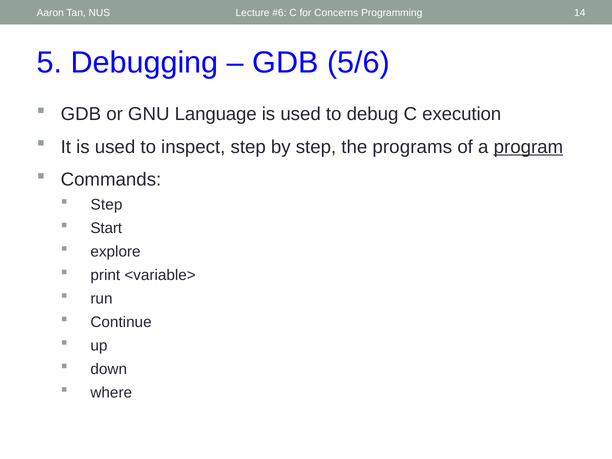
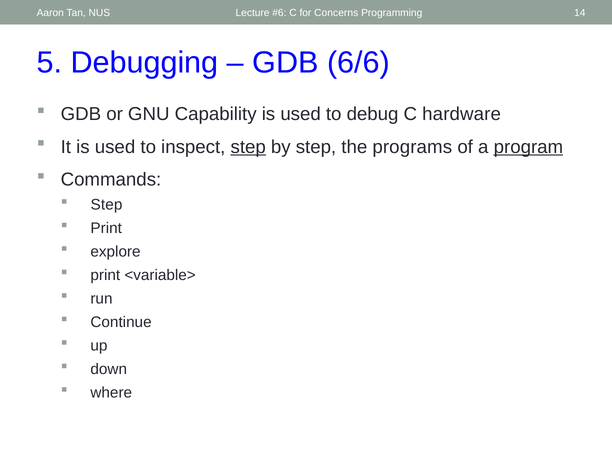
5/6: 5/6 -> 6/6
Language: Language -> Capability
execution: execution -> hardware
step at (248, 147) underline: none -> present
Start at (106, 228): Start -> Print
